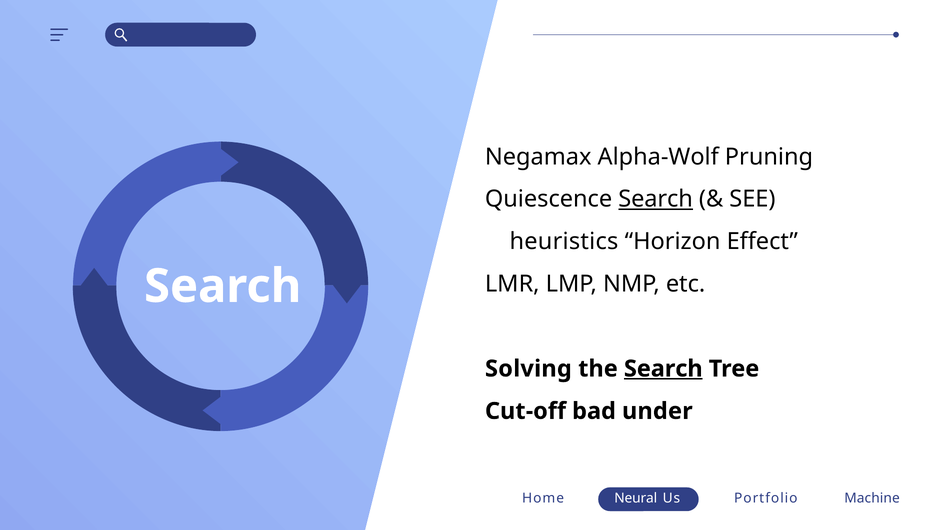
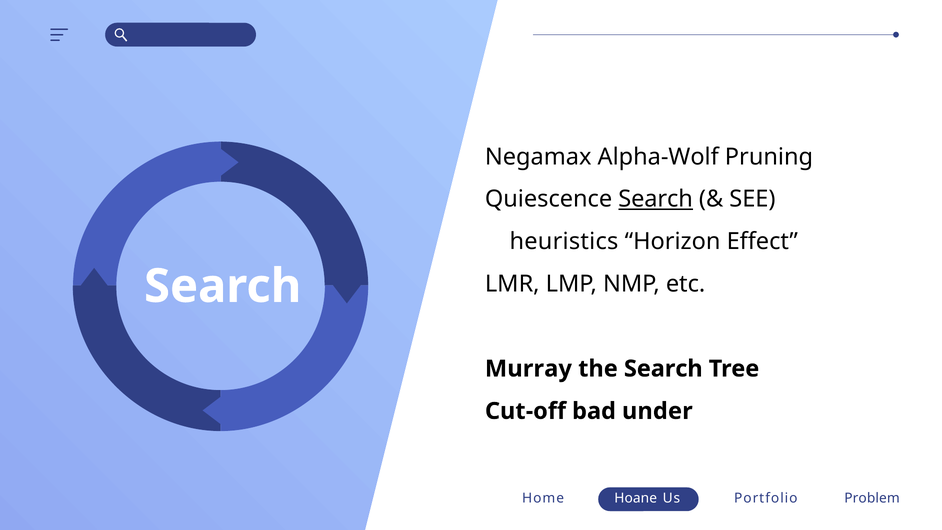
Solving: Solving -> Murray
Search at (663, 369) underline: present -> none
Neural: Neural -> Hoane
Machine: Machine -> Problem
